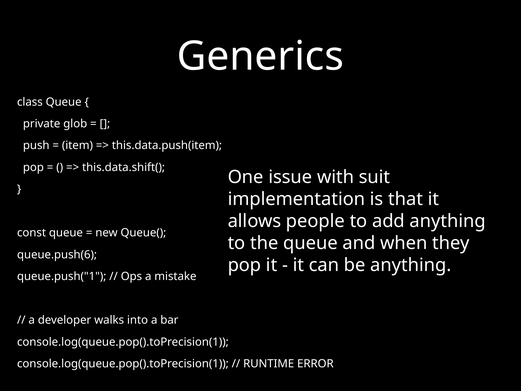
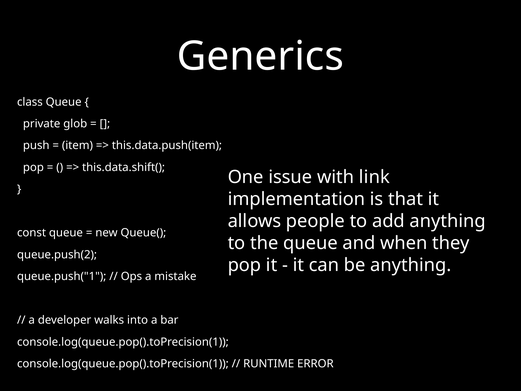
suit: suit -> link
queue.push(6: queue.push(6 -> queue.push(2
